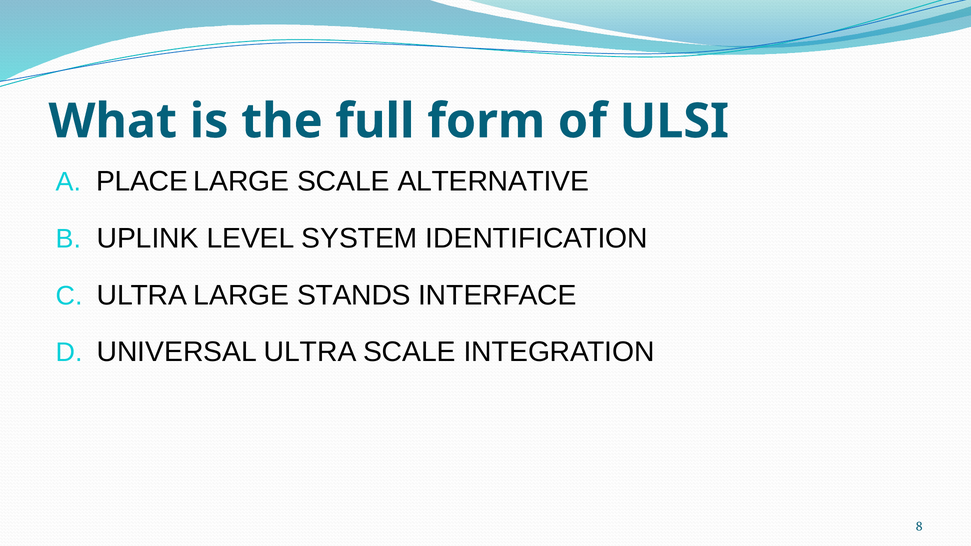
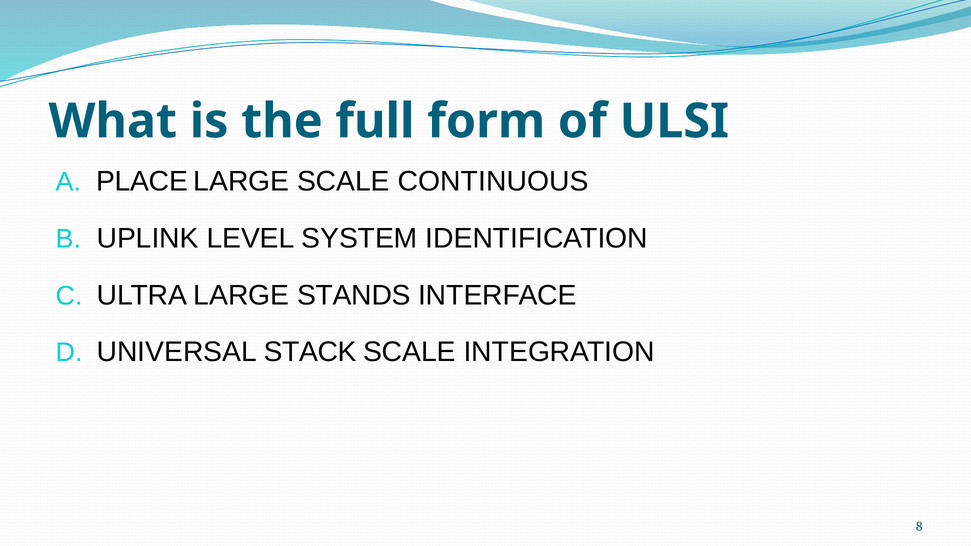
ALTERNATIVE: ALTERNATIVE -> CONTINUOUS
UNIVERSAL ULTRA: ULTRA -> STACK
